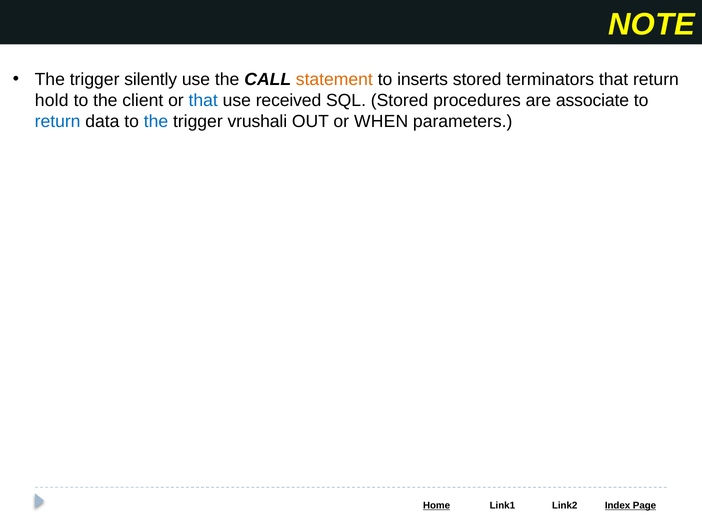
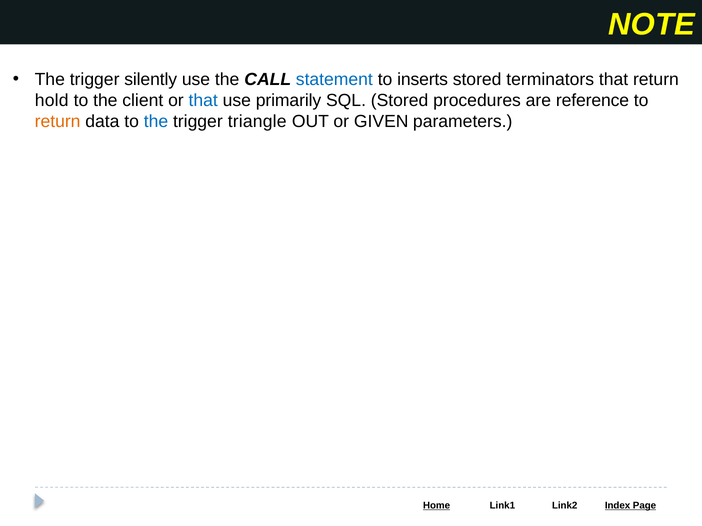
statement colour: orange -> blue
received: received -> primarily
associate: associate -> reference
return at (58, 122) colour: blue -> orange
vrushali: vrushali -> triangle
WHEN: WHEN -> GIVEN
